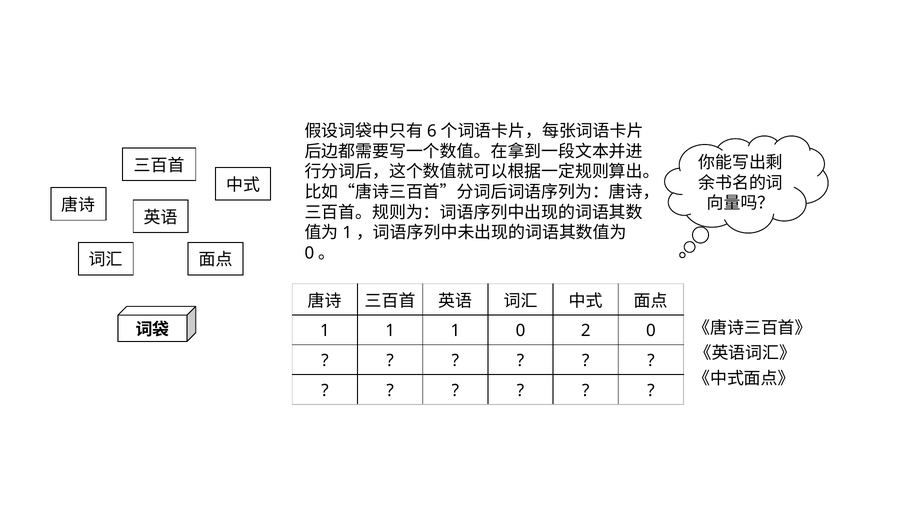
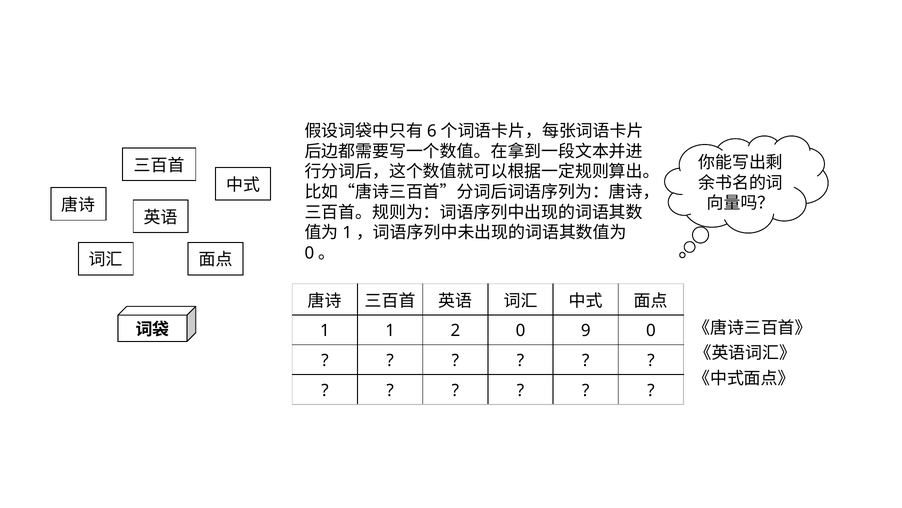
1 1 1: 1 -> 2
2: 2 -> 9
